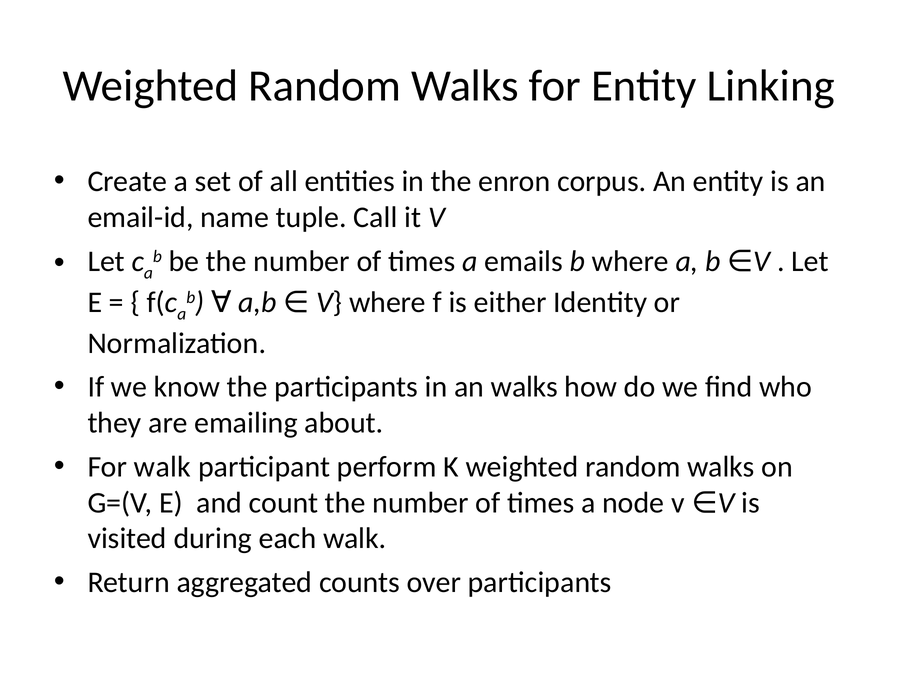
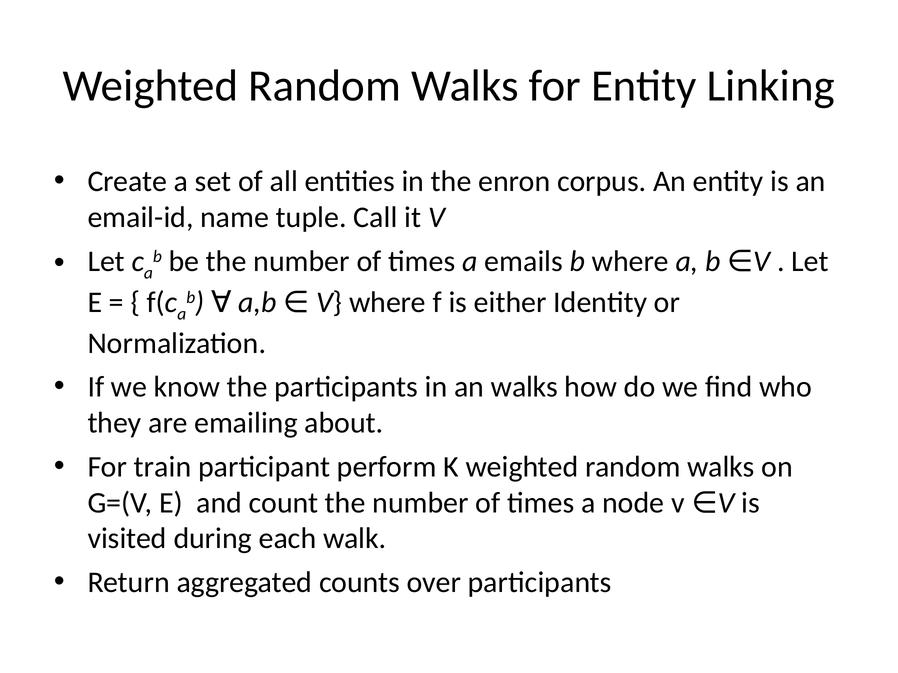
For walk: walk -> train
